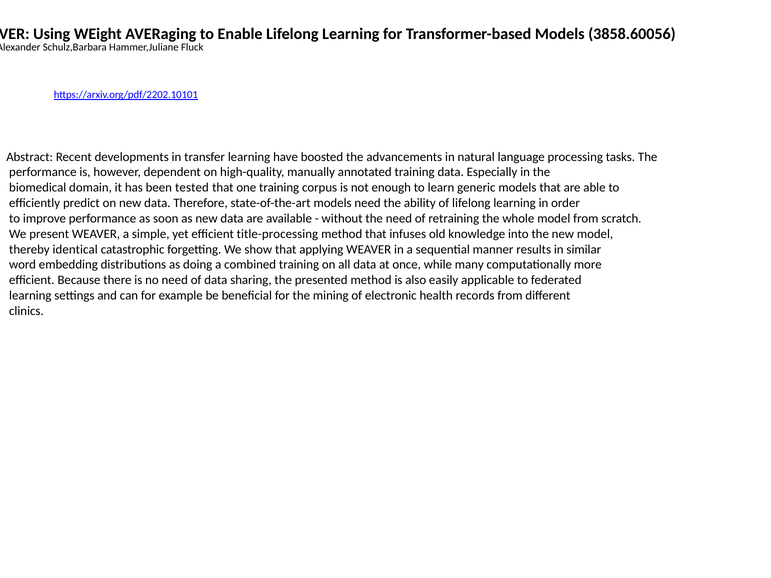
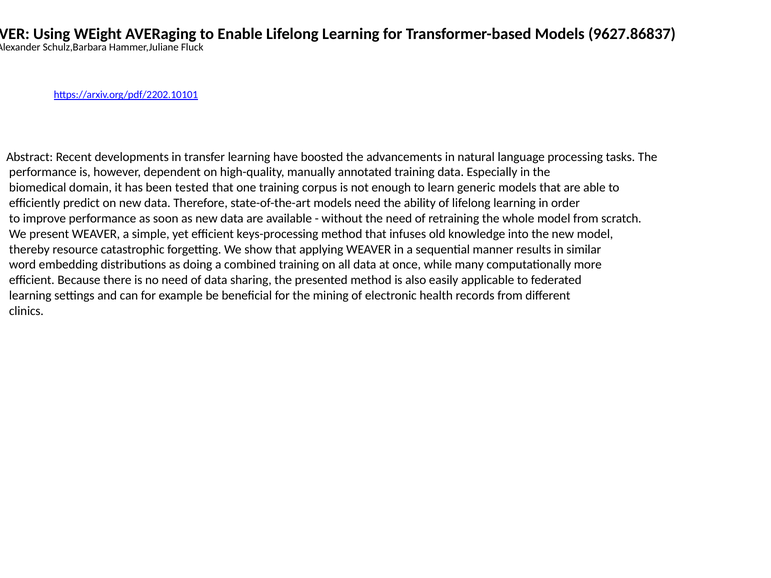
3858.60056: 3858.60056 -> 9627.86837
title-processing: title-processing -> keys-processing
identical: identical -> resource
